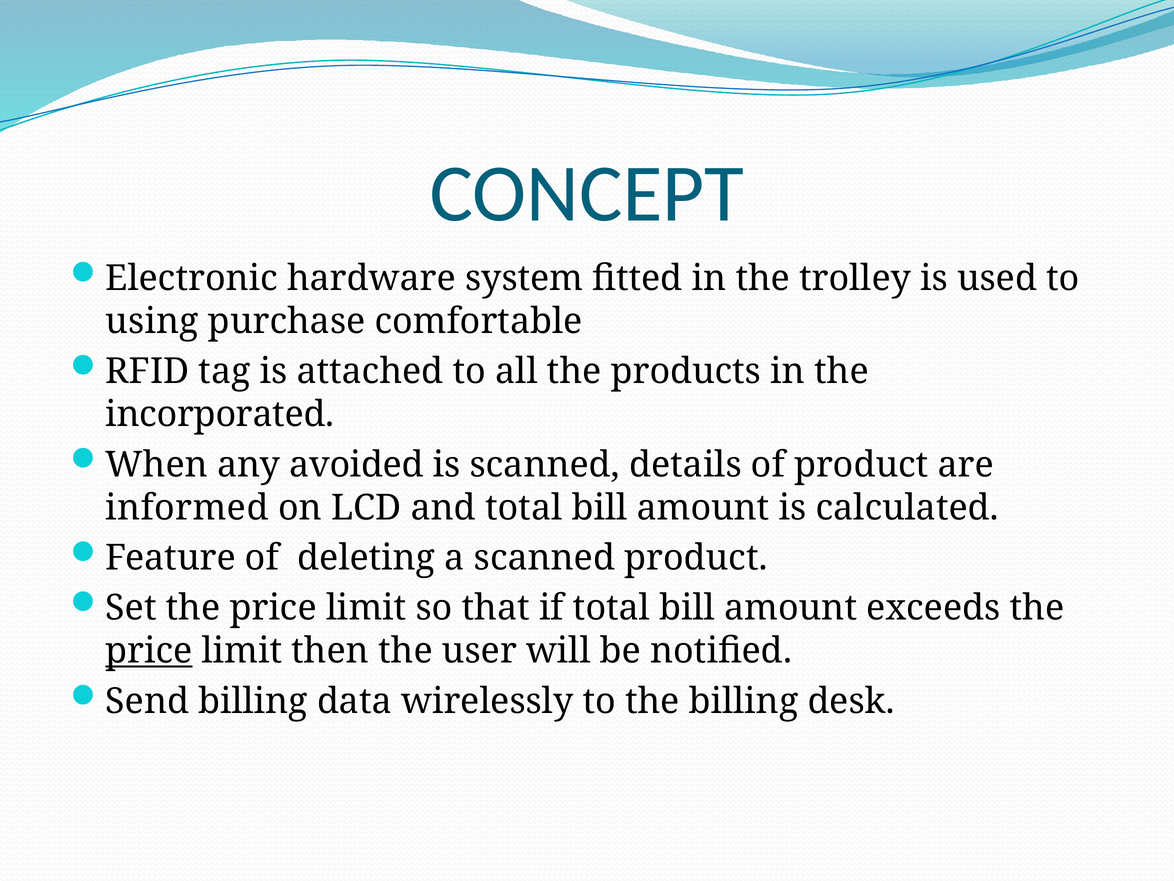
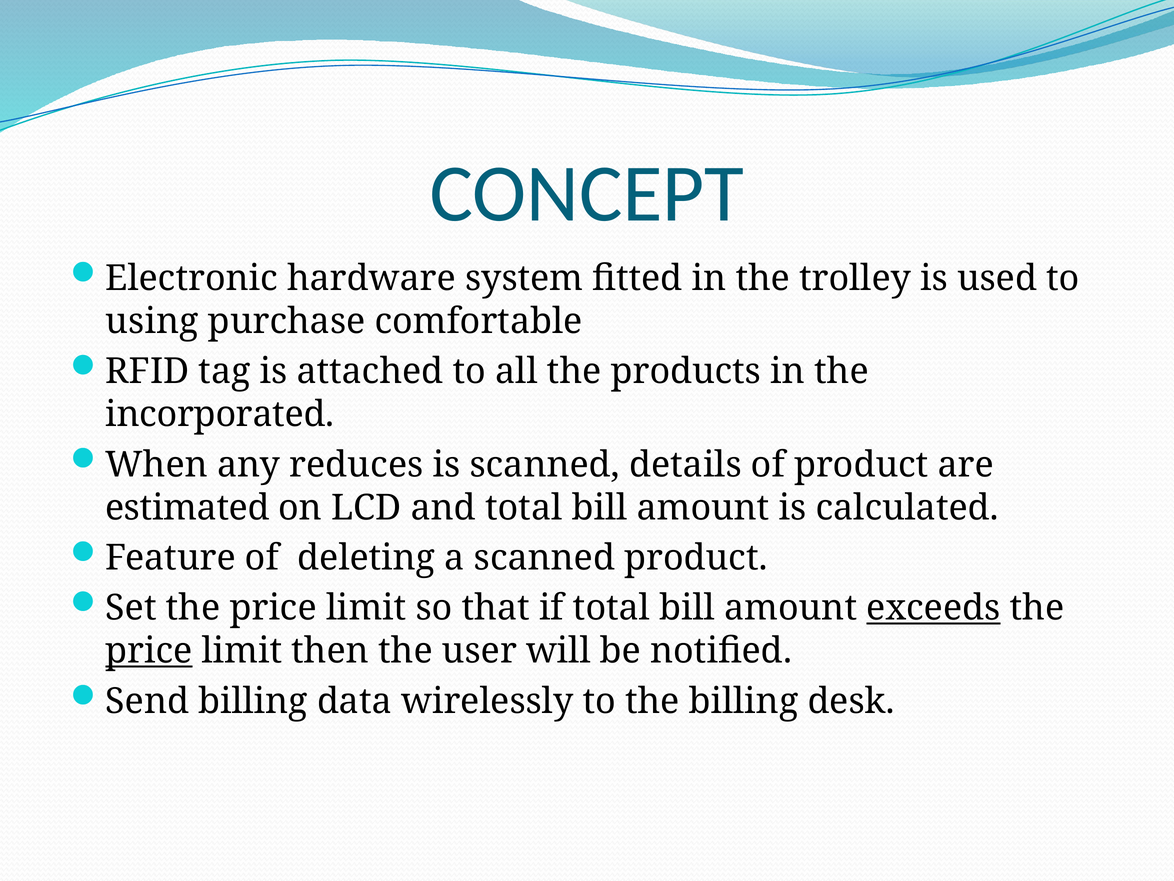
avoided: avoided -> reduces
informed: informed -> estimated
exceeds underline: none -> present
